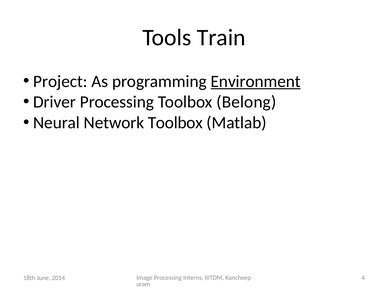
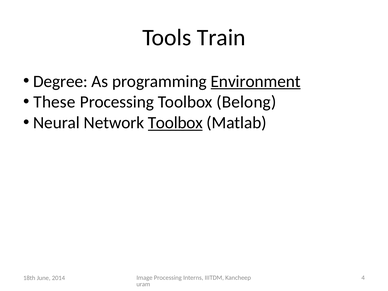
Project: Project -> Degree
Driver: Driver -> These
Toolbox at (175, 123) underline: none -> present
